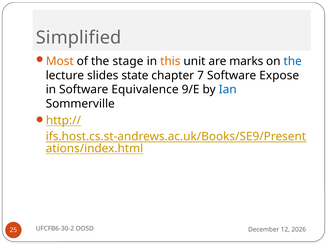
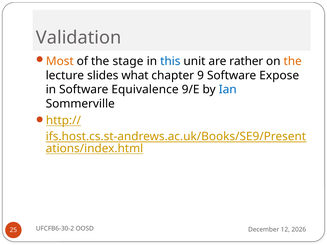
Simplified: Simplified -> Validation
this colour: orange -> blue
marks: marks -> rather
the at (293, 61) colour: blue -> orange
state: state -> what
7: 7 -> 9
